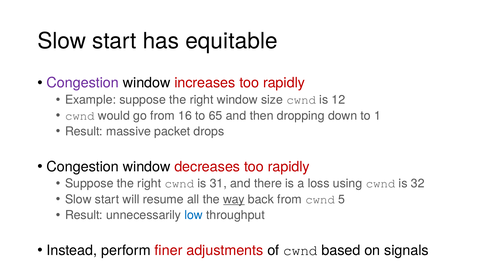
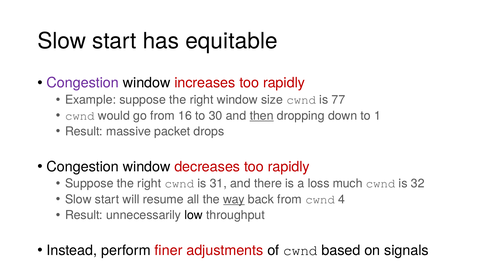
12: 12 -> 77
65: 65 -> 30
then underline: none -> present
using: using -> much
5: 5 -> 4
low colour: blue -> black
